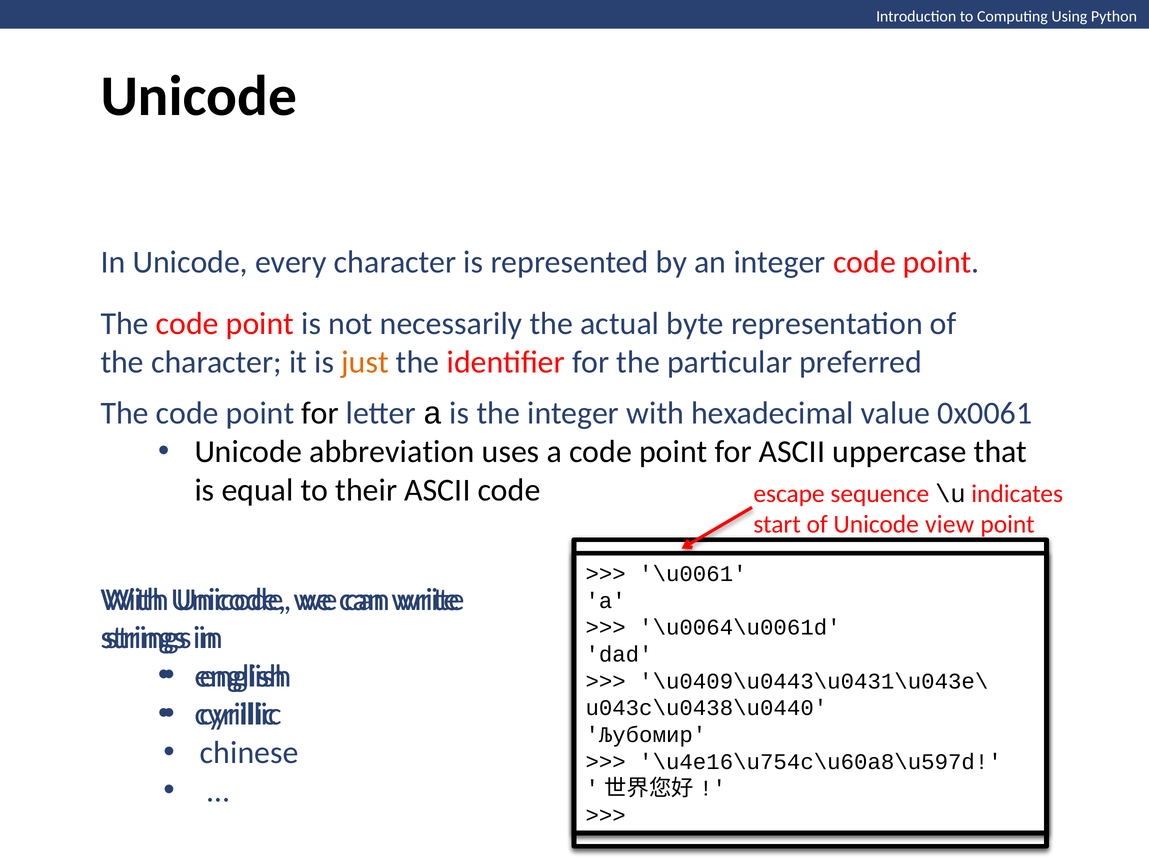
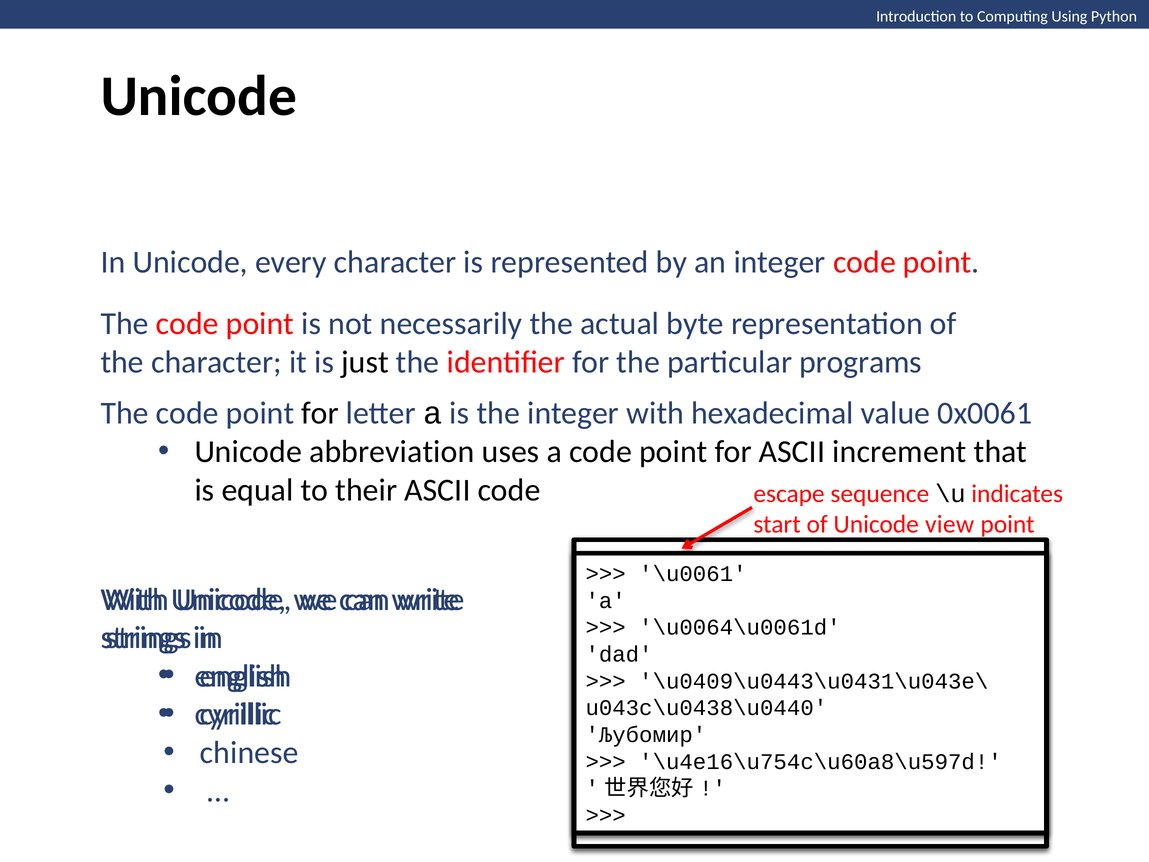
just colour: orange -> black
preferred: preferred -> programs
uppercase: uppercase -> increment
